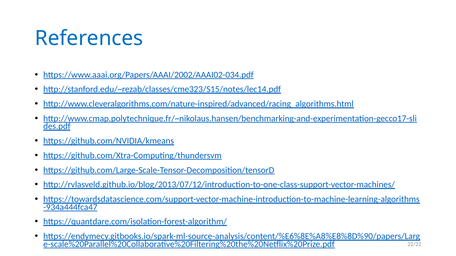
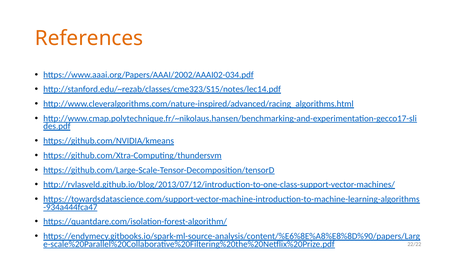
References colour: blue -> orange
